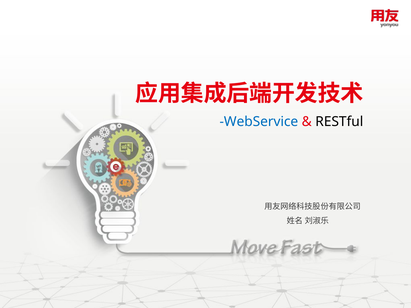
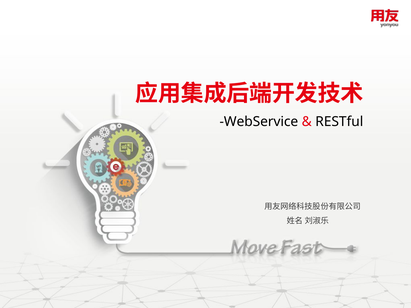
WebService colour: blue -> black
